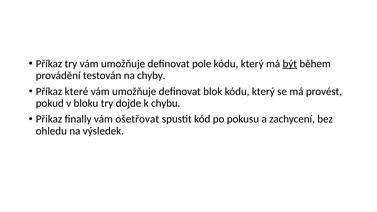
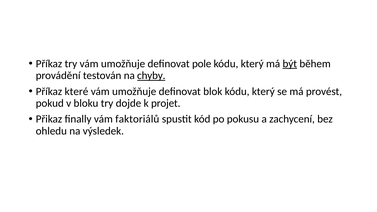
chyby underline: none -> present
chybu: chybu -> projet
ošetřovat: ošetřovat -> faktoriálů
